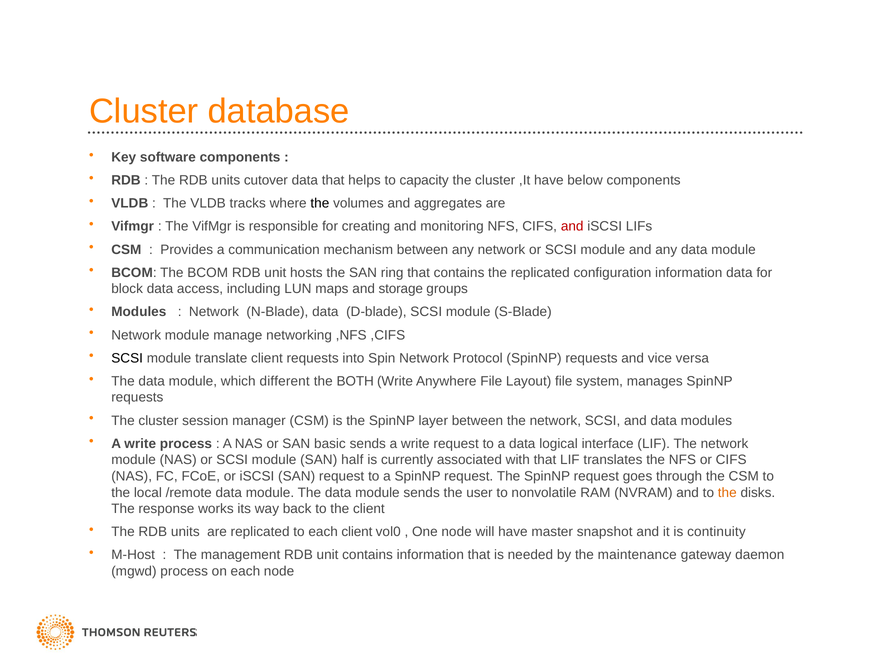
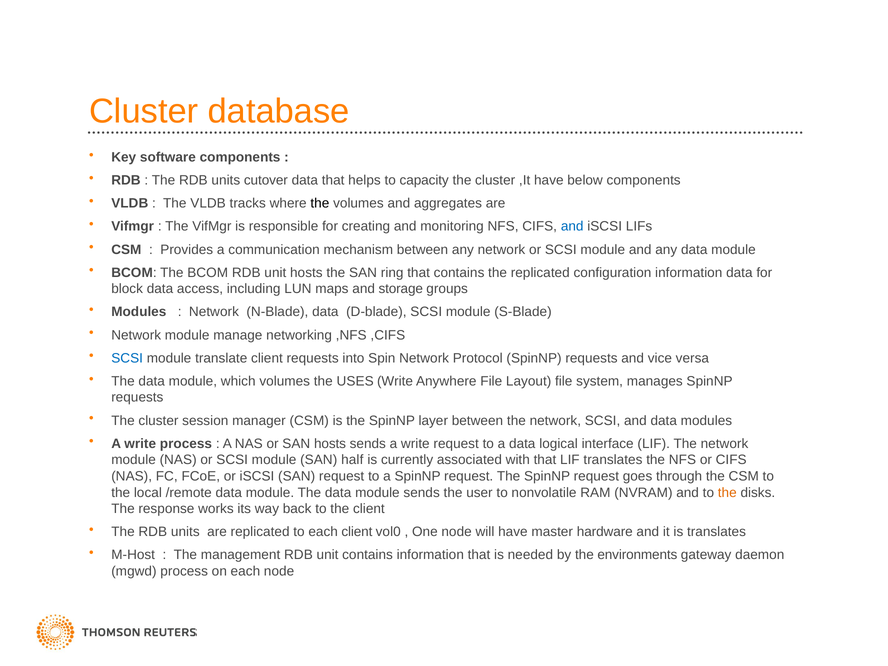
and at (572, 226) colour: red -> blue
SCSI at (127, 358) colour: black -> blue
which different: different -> volumes
BOTH: BOTH -> USES
SAN basic: basic -> hosts
snapshot: snapshot -> hardware
is continuity: continuity -> translates
maintenance: maintenance -> environments
